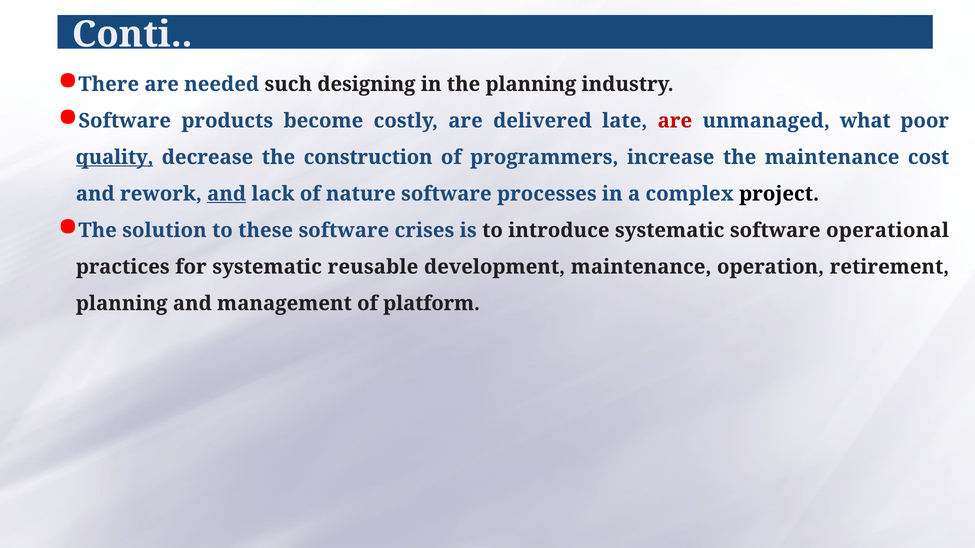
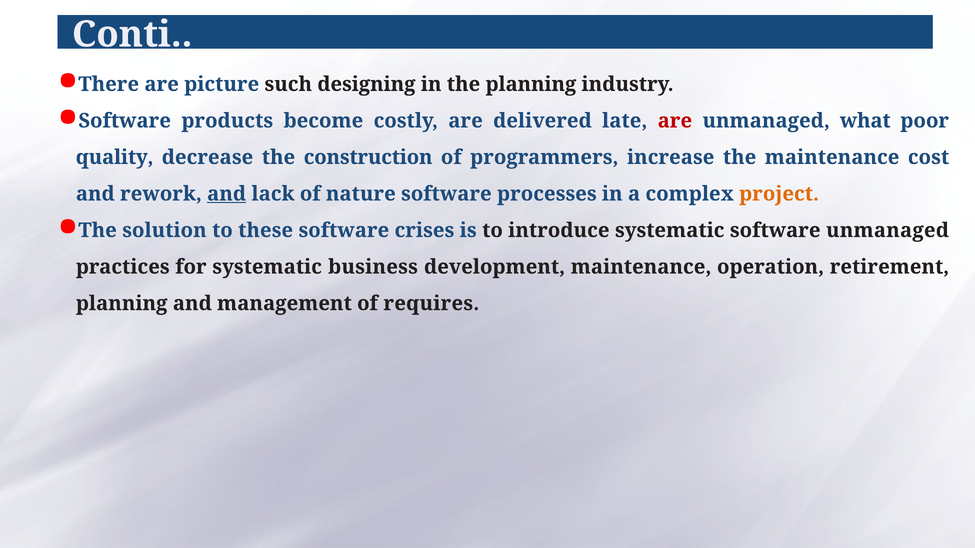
needed: needed -> picture
quality underline: present -> none
project colour: black -> orange
software operational: operational -> unmanaged
reusable: reusable -> business
platform: platform -> requires
